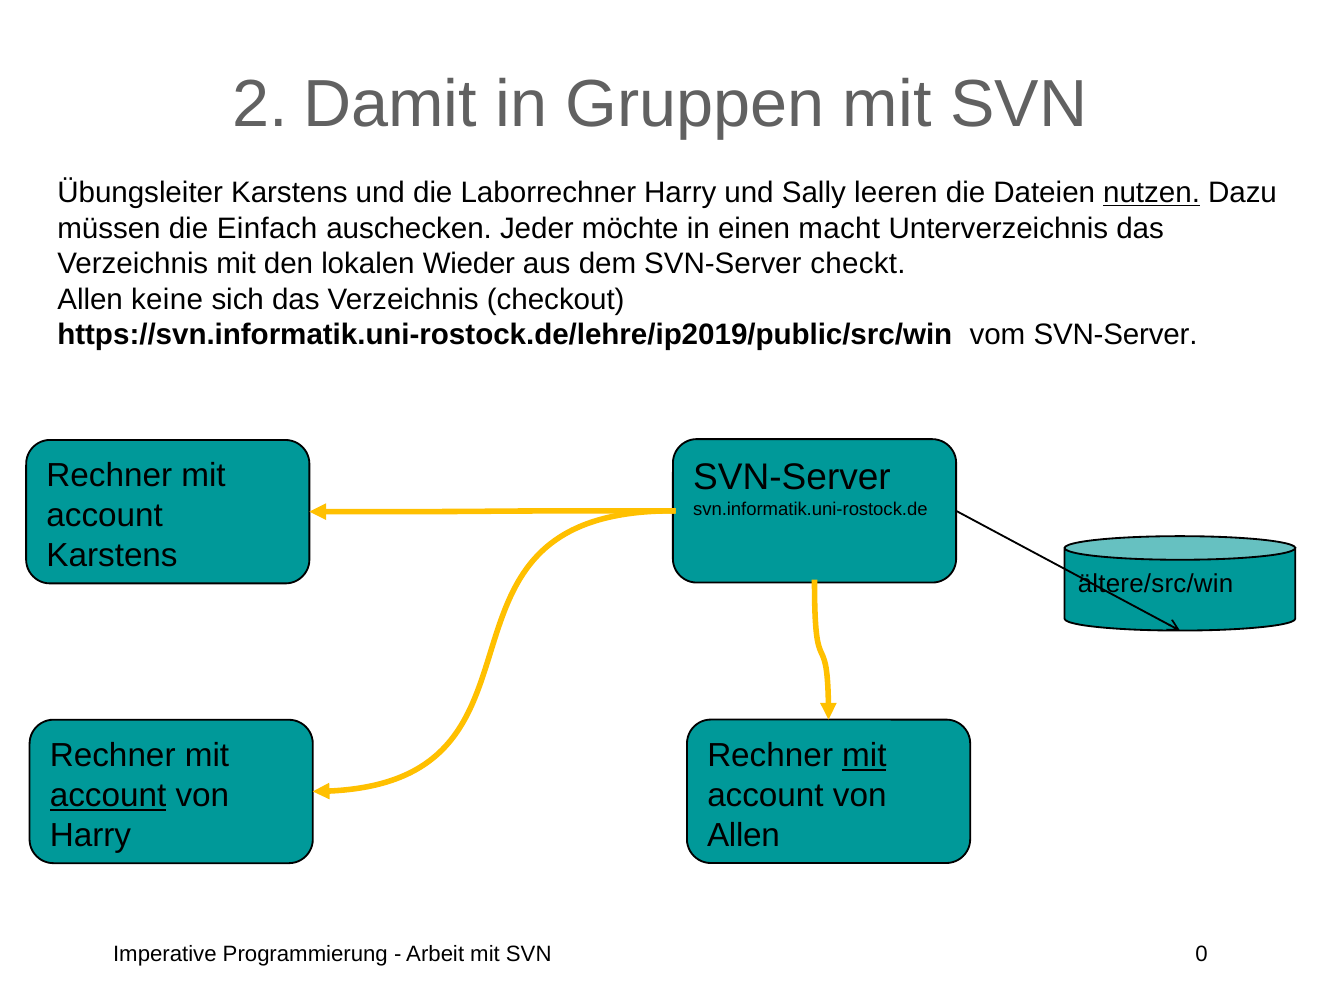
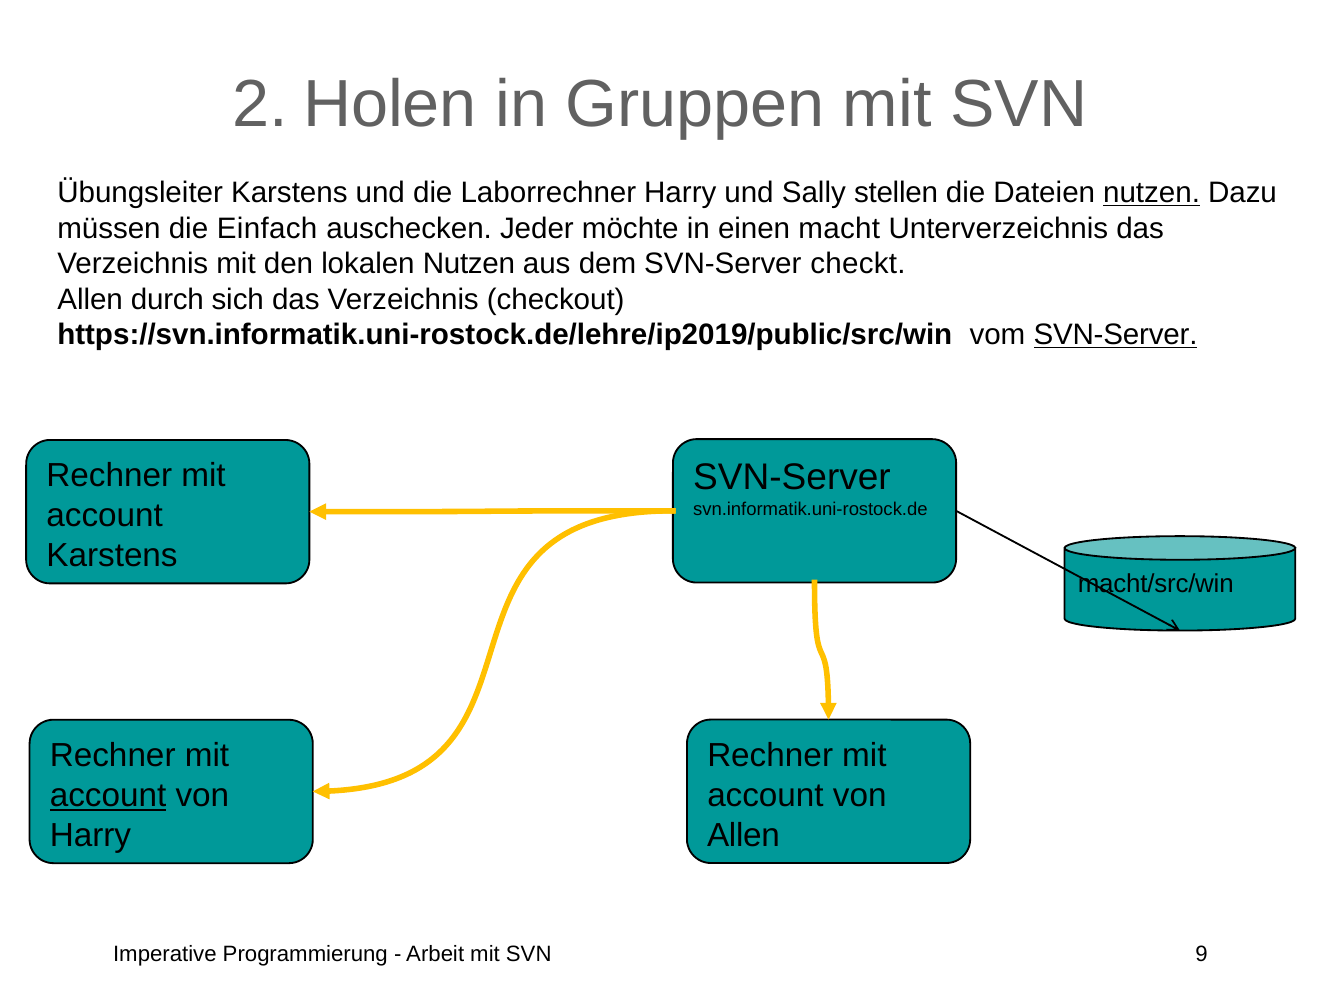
Damit: Damit -> Holen
leeren: leeren -> stellen
lokalen Wieder: Wieder -> Nutzen
keine: keine -> durch
SVN-Server at (1116, 335) underline: none -> present
ältere/src/win: ältere/src/win -> macht/src/win
mit at (864, 756) underline: present -> none
0: 0 -> 9
